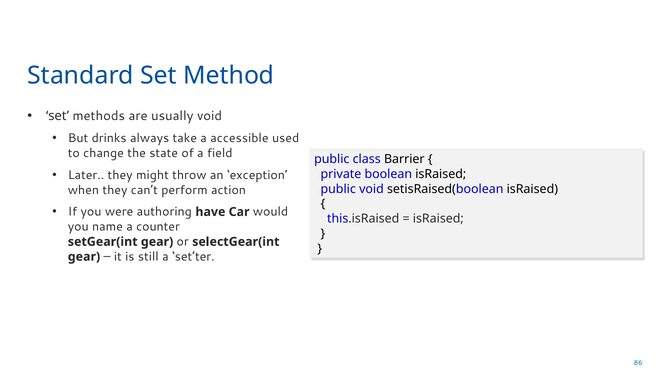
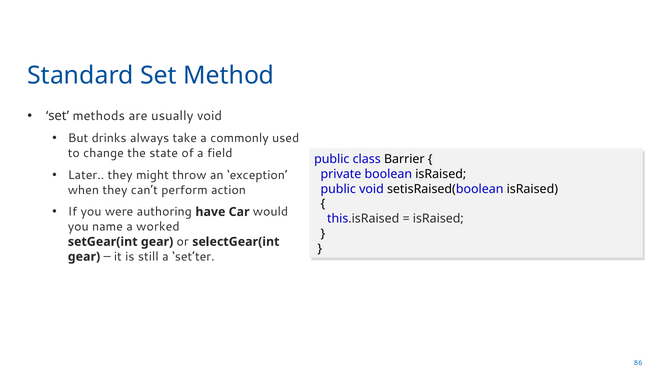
accessible: accessible -> commonly
counter: counter -> worked
